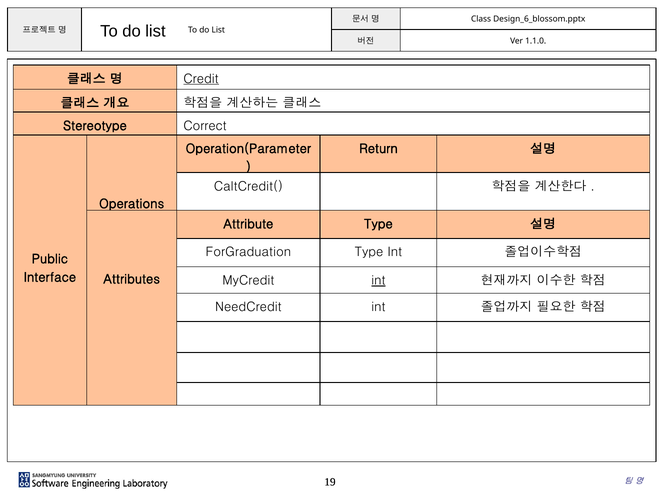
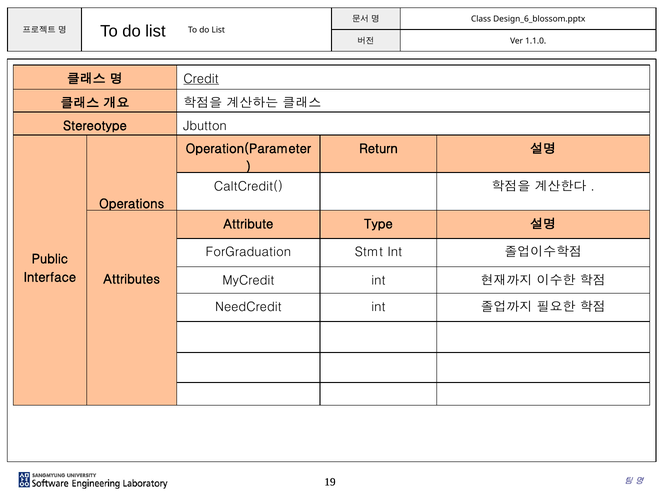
Correct: Correct -> Jbutton
ForGraduation Type: Type -> Stmt
int at (378, 281) underline: present -> none
